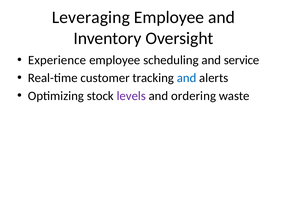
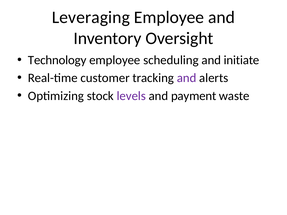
Experience: Experience -> Technology
service: service -> initiate
and at (187, 78) colour: blue -> purple
ordering: ordering -> payment
